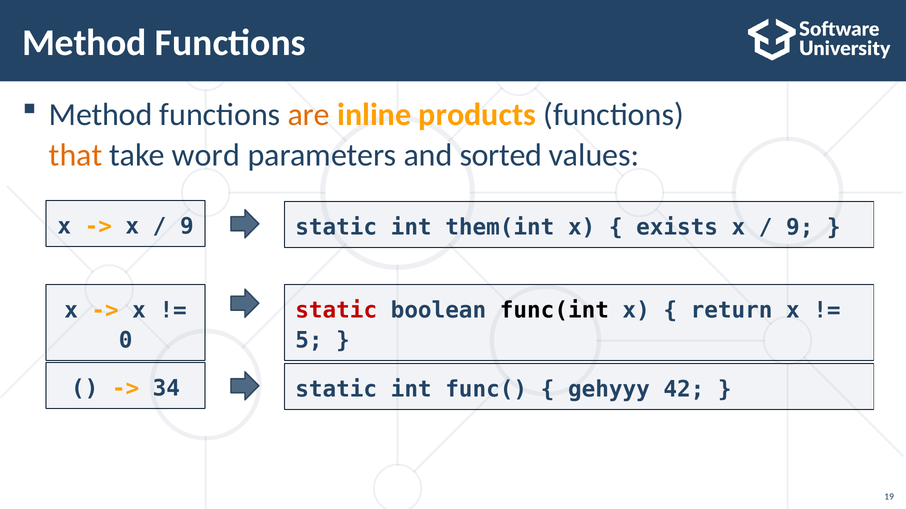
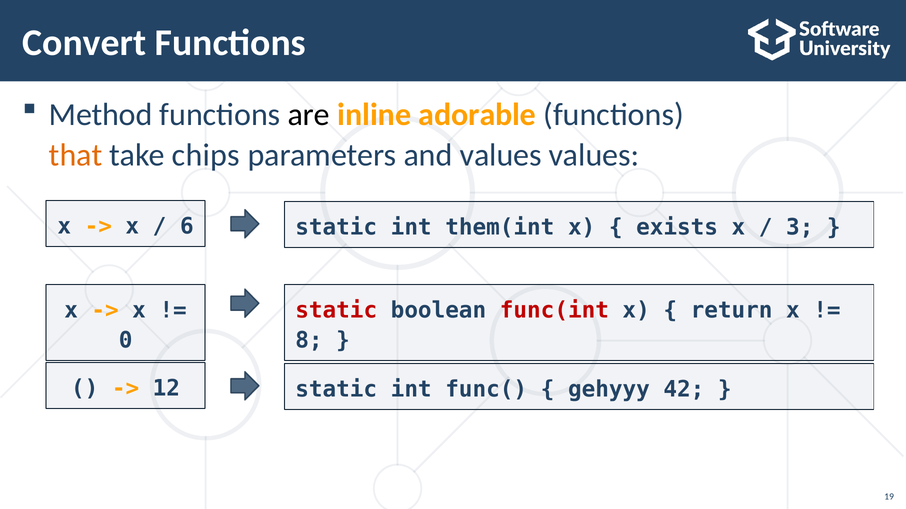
Method at (84, 43): Method -> Convert
are colour: orange -> black
products: products -> adorable
word: word -> chips
and sorted: sorted -> values
9 at (187, 227): 9 -> 6
9 at (800, 228): 9 -> 3
func(int colour: black -> red
5: 5 -> 8
34: 34 -> 12
